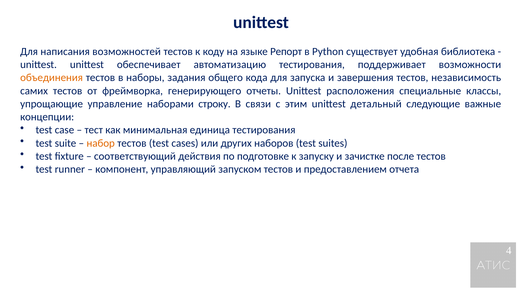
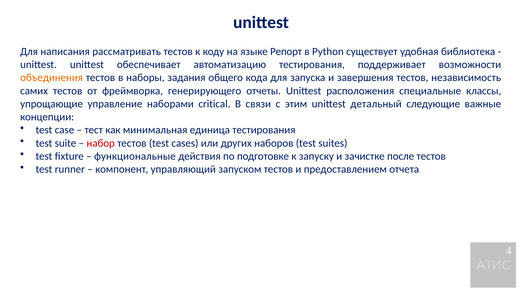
возможностей: возможностей -> рассматривать
строку: строку -> critical
набор colour: orange -> red
соответствующий: соответствующий -> функциональные
